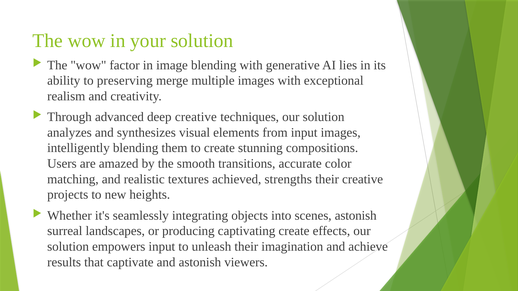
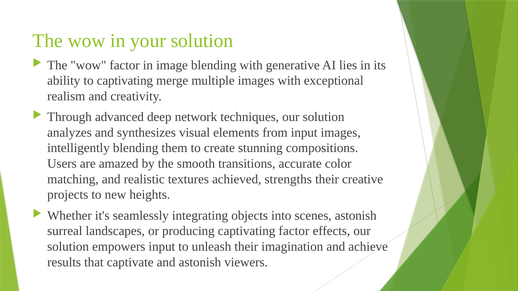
to preserving: preserving -> captivating
deep creative: creative -> network
captivating create: create -> factor
